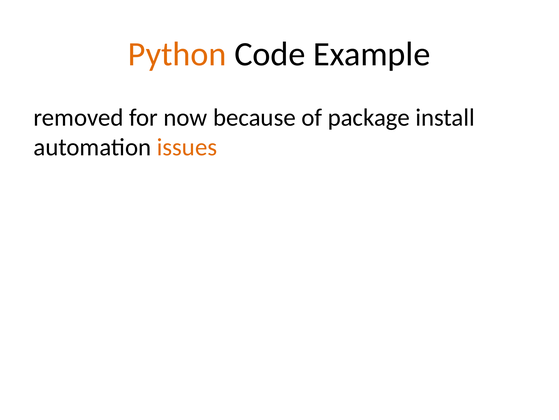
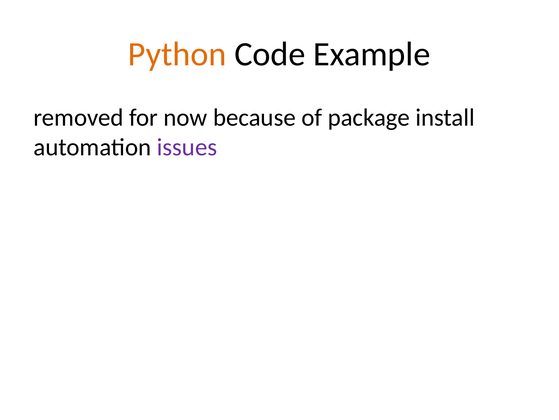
issues colour: orange -> purple
